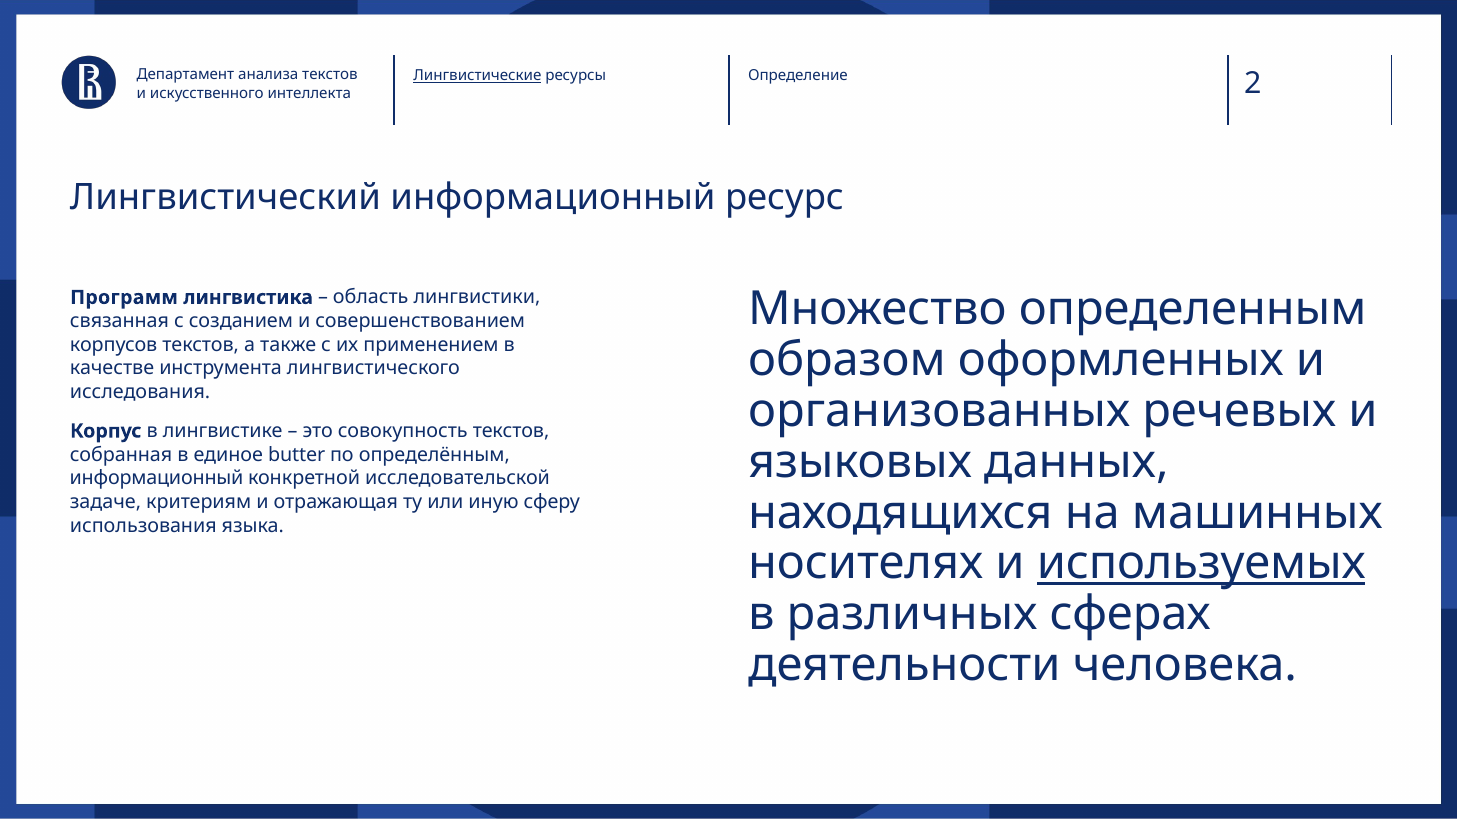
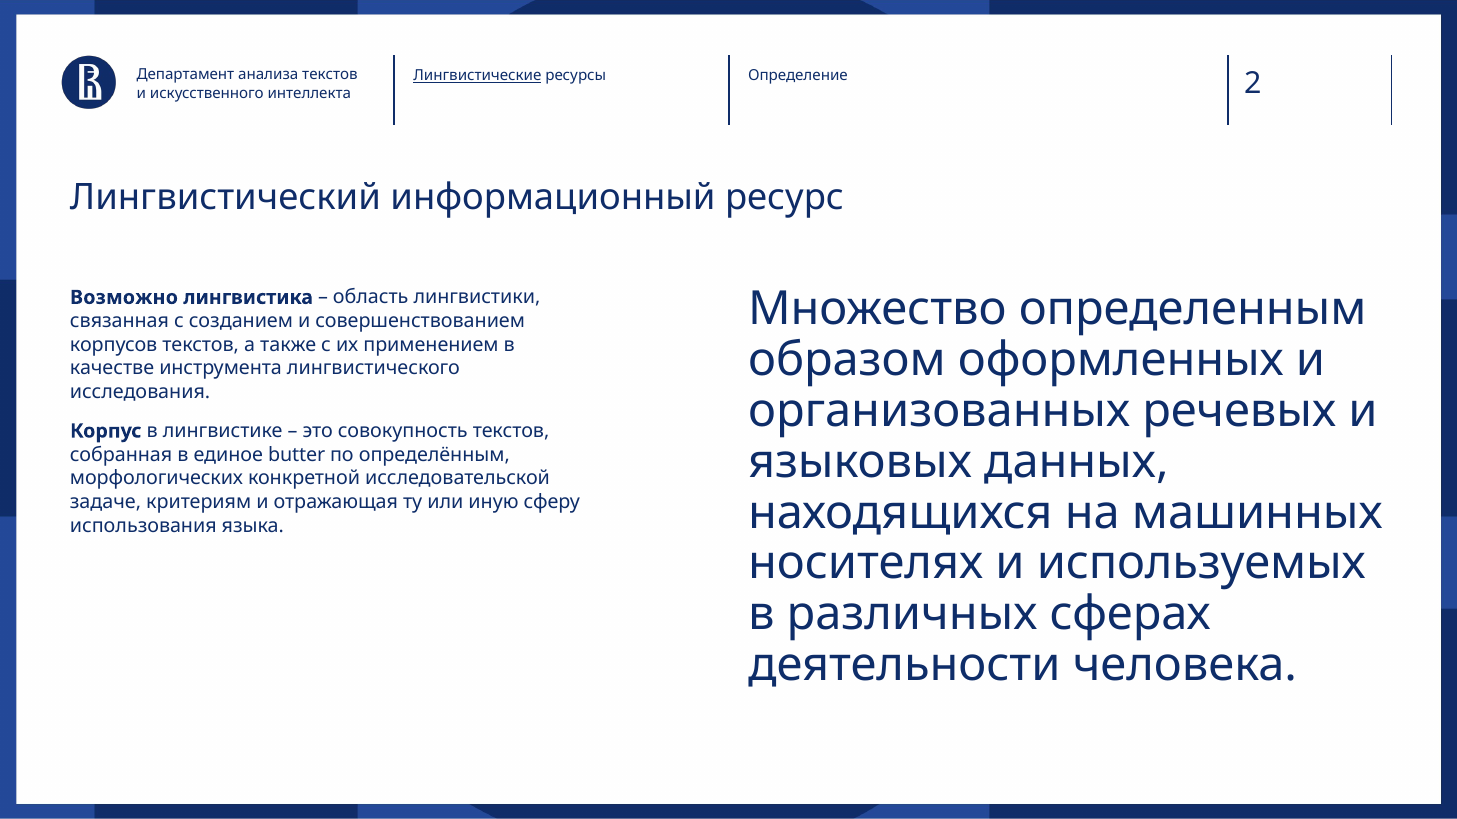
Программ: Программ -> Возможно
информационный at (157, 479): информационный -> морфологических
используемых underline: present -> none
